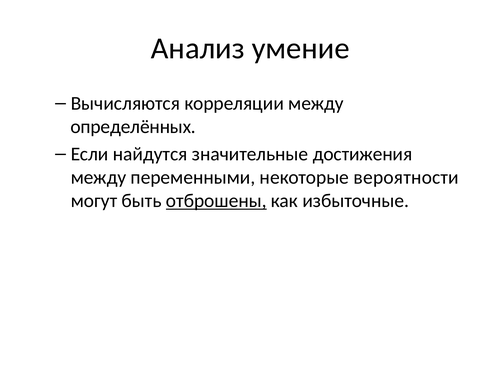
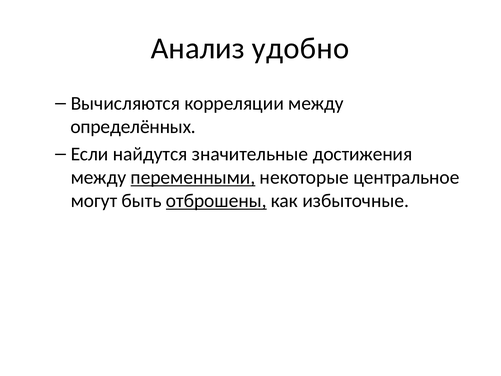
умение: умение -> удобно
переменными underline: none -> present
вероятности: вероятности -> центральное
